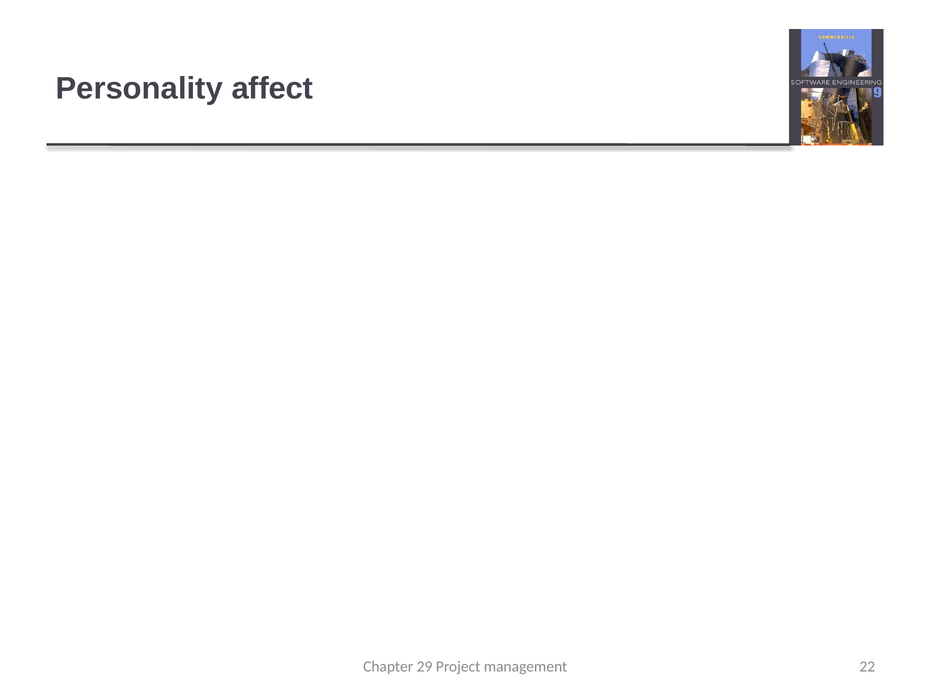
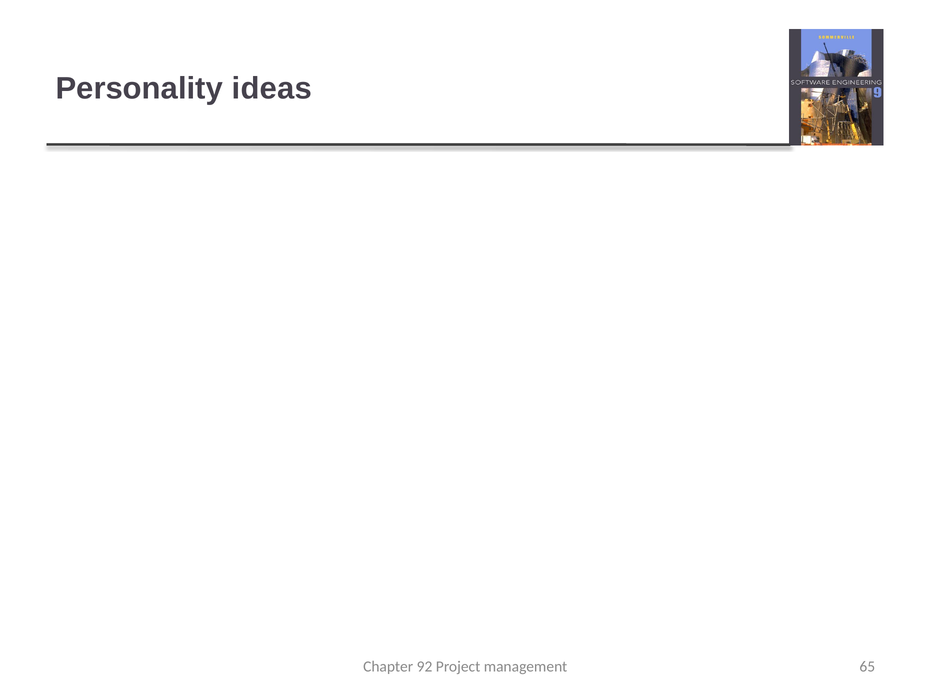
affect: affect -> ideas
29: 29 -> 92
22: 22 -> 65
